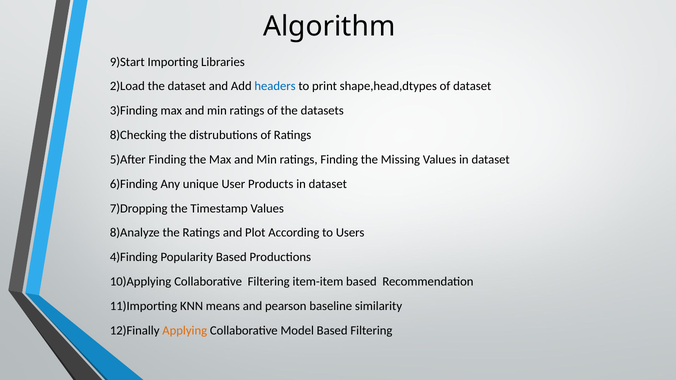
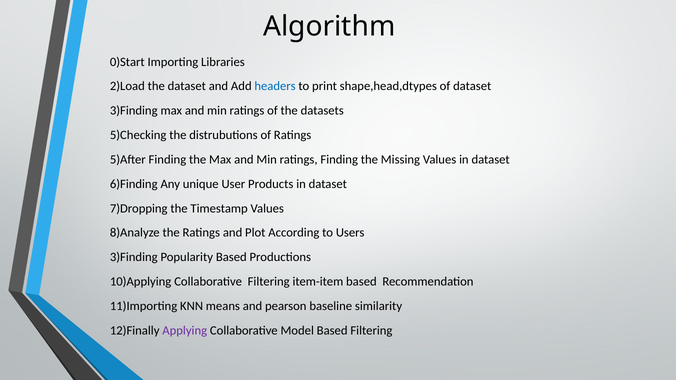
9)Start: 9)Start -> 0)Start
8)Checking: 8)Checking -> 5)Checking
4)Finding at (134, 257): 4)Finding -> 3)Finding
Applying colour: orange -> purple
